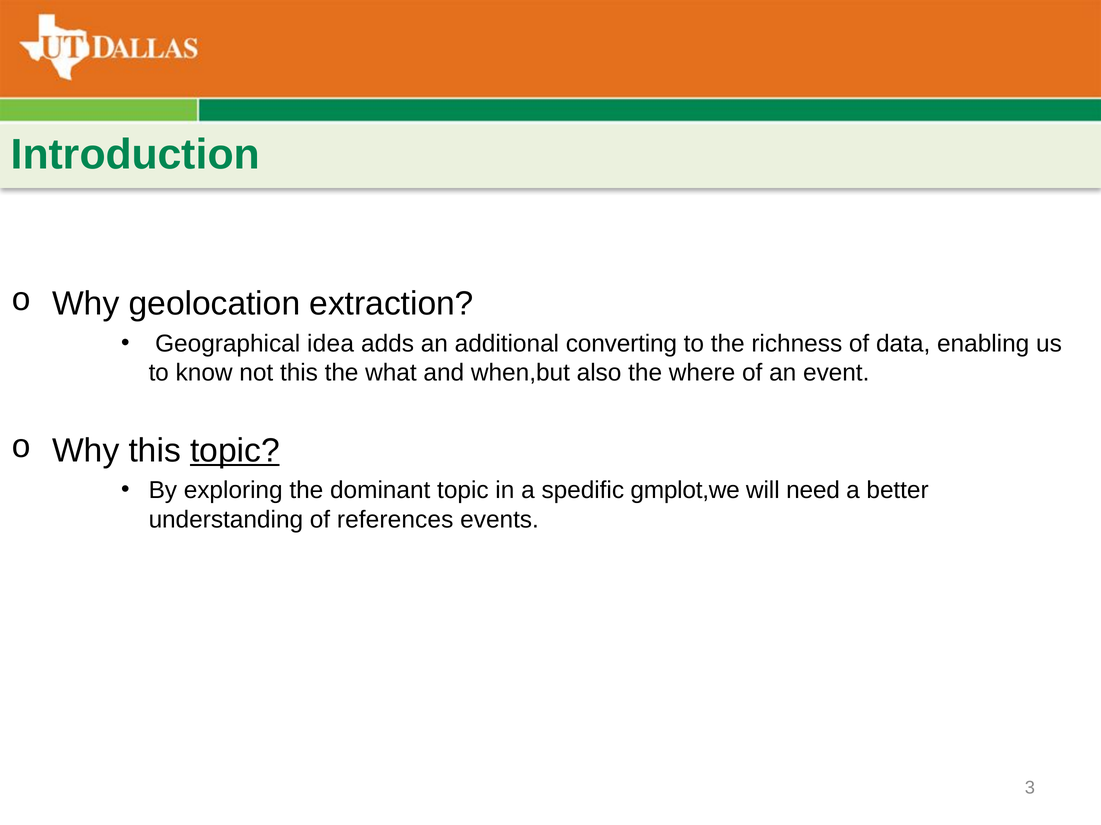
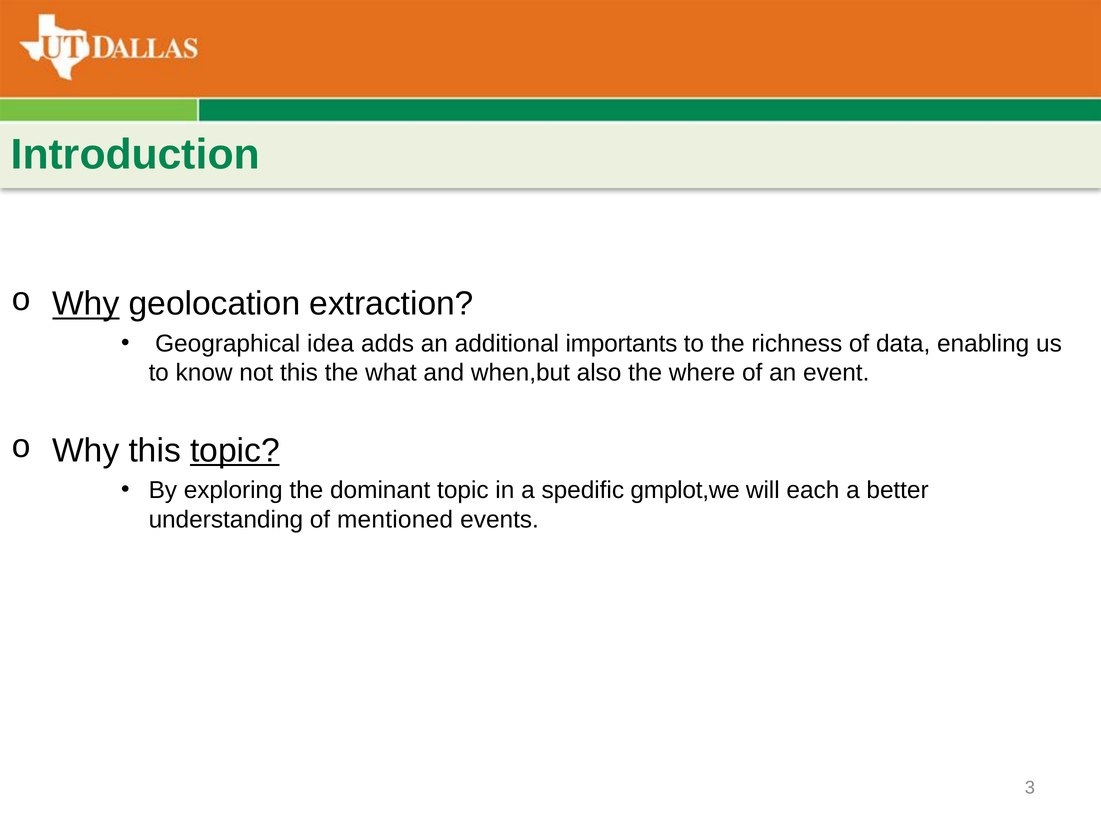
Why at (86, 304) underline: none -> present
converting: converting -> importants
need: need -> each
references: references -> mentioned
